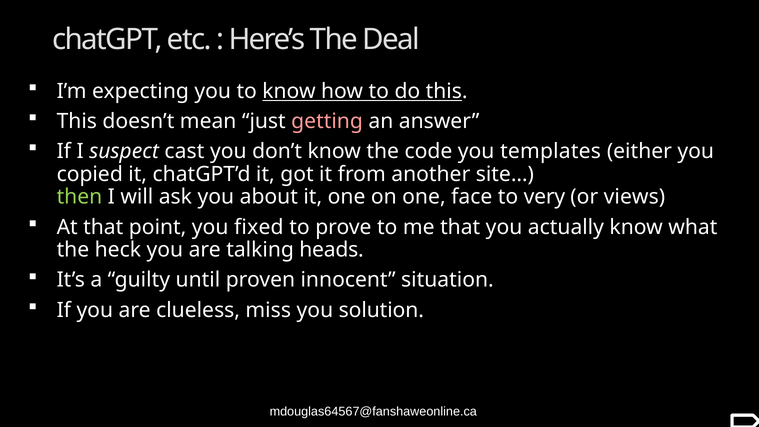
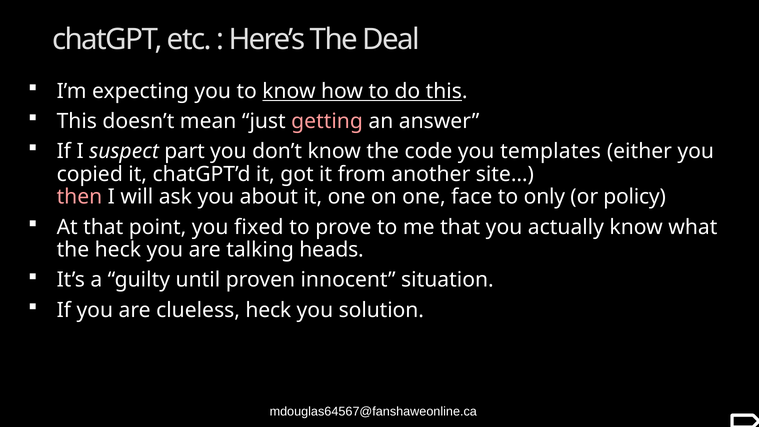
cast: cast -> part
then colour: light green -> pink
very: very -> only
views: views -> policy
clueless miss: miss -> heck
